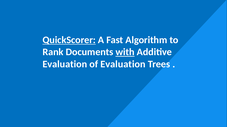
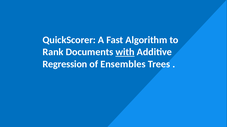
QuickScorer underline: present -> none
Evaluation at (65, 64): Evaluation -> Regression
of Evaluation: Evaluation -> Ensembles
